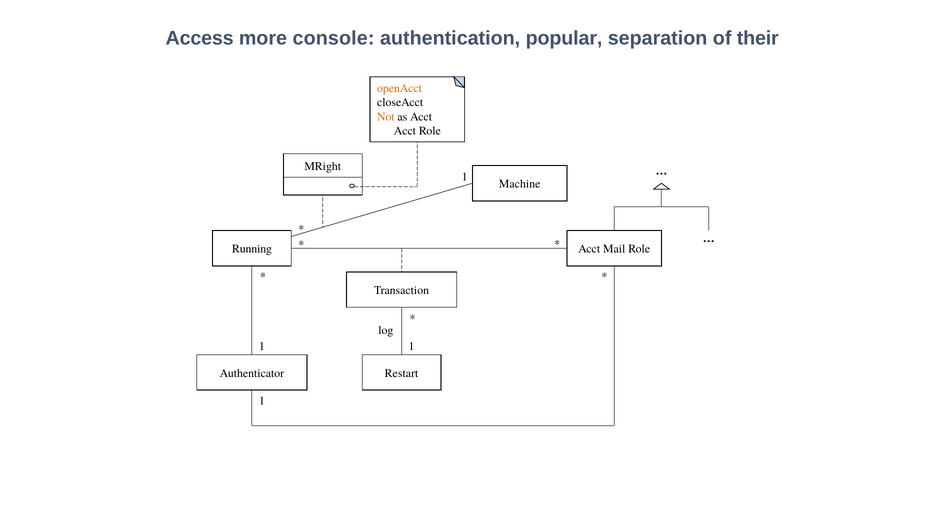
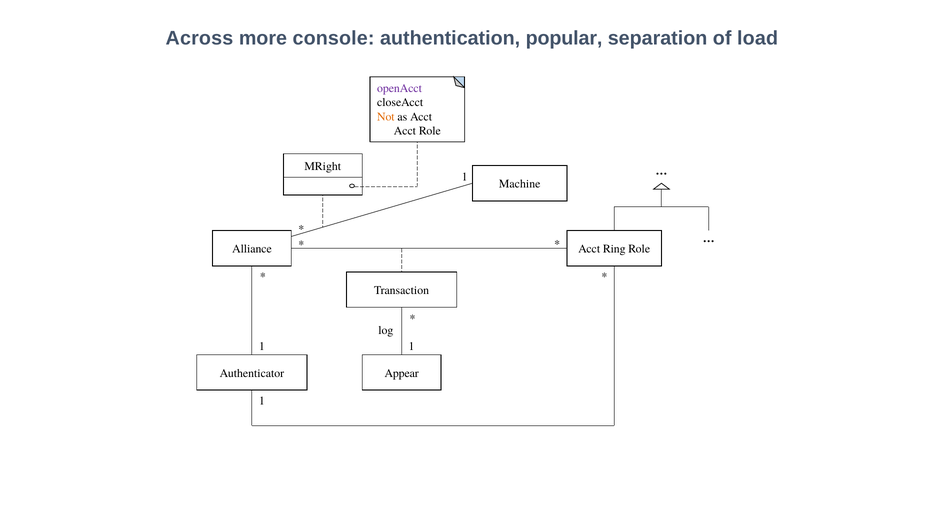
Access: Access -> Across
their: their -> load
openAcct colour: orange -> purple
Running: Running -> Alliance
Mail: Mail -> Ring
Restart: Restart -> Appear
